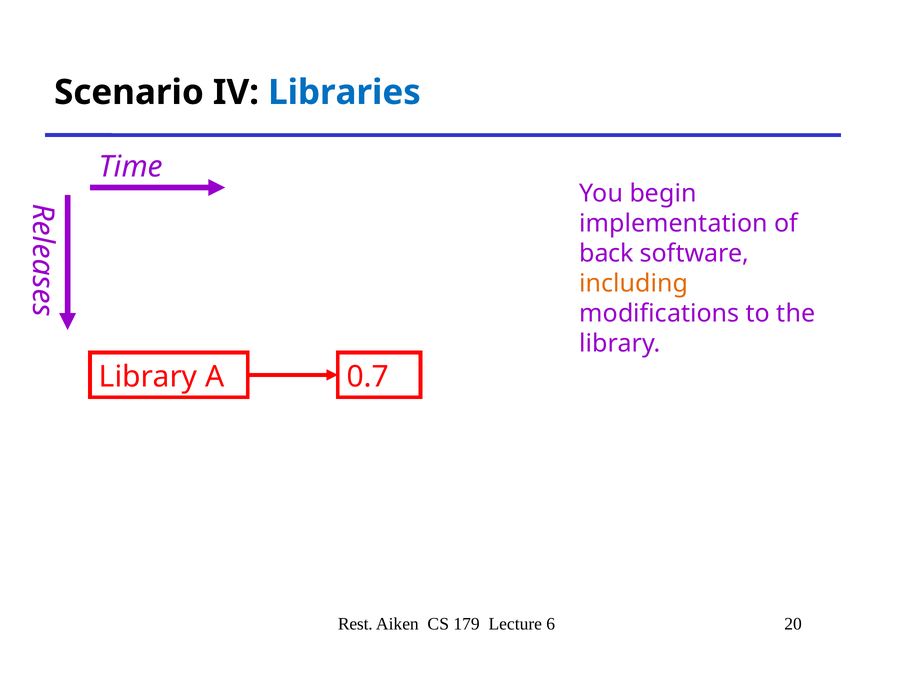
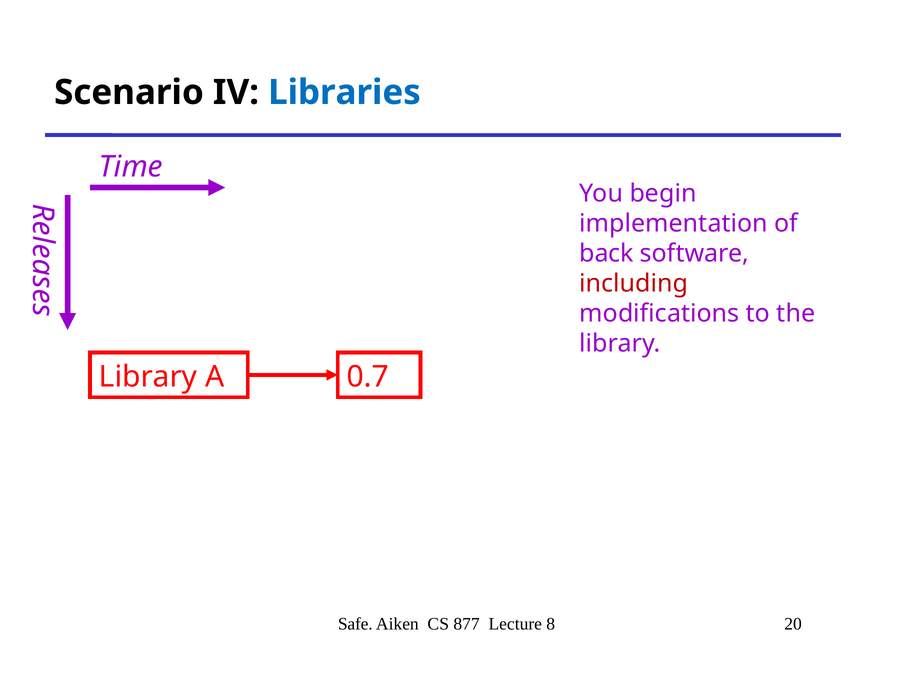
including colour: orange -> red
Rest: Rest -> Safe
179: 179 -> 877
6: 6 -> 8
